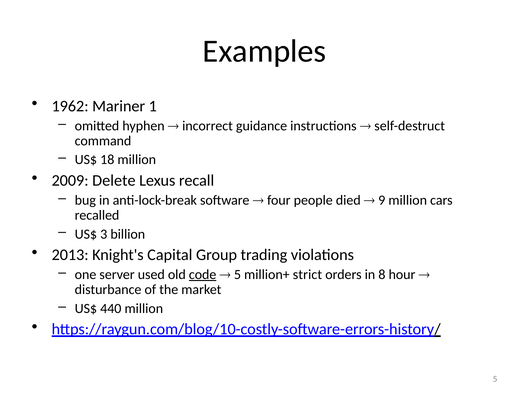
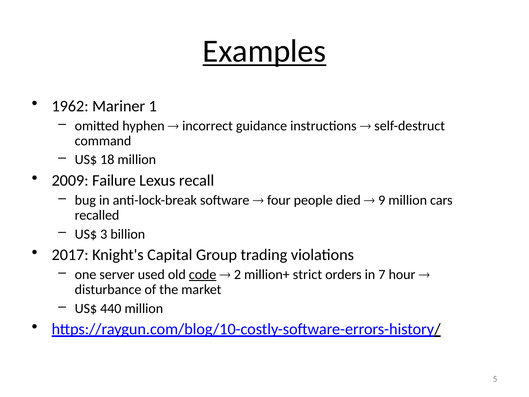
Examples underline: none -> present
Delete: Delete -> Failure
2013: 2013 -> 2017
5 at (237, 274): 5 -> 2
8: 8 -> 7
